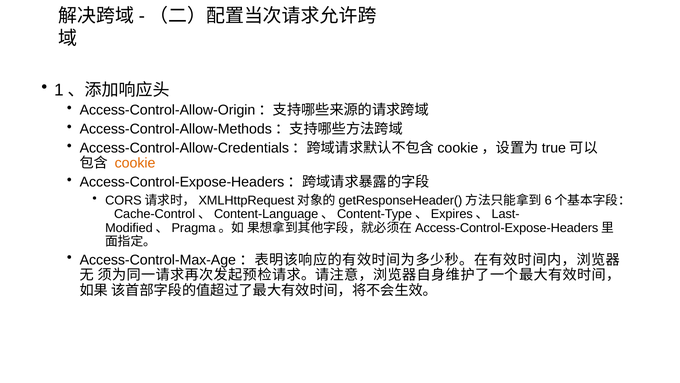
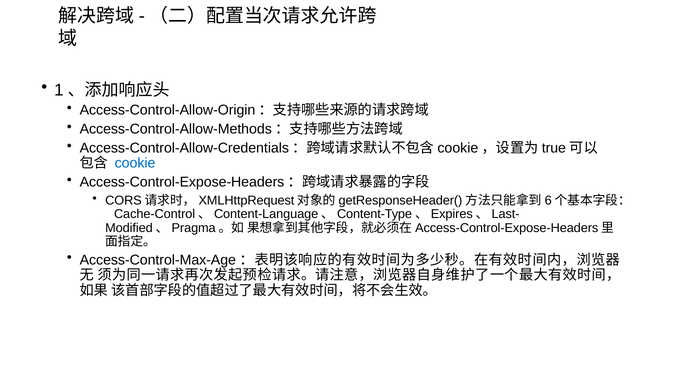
cookie colour: orange -> blue
